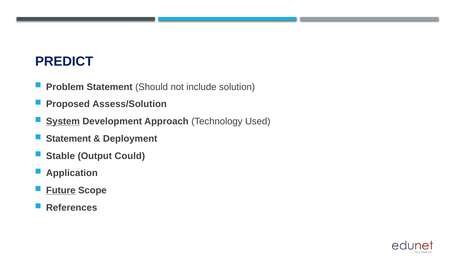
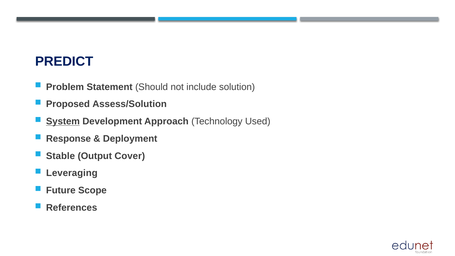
Statement at (69, 139): Statement -> Response
Could: Could -> Cover
Application: Application -> Leveraging
Future underline: present -> none
